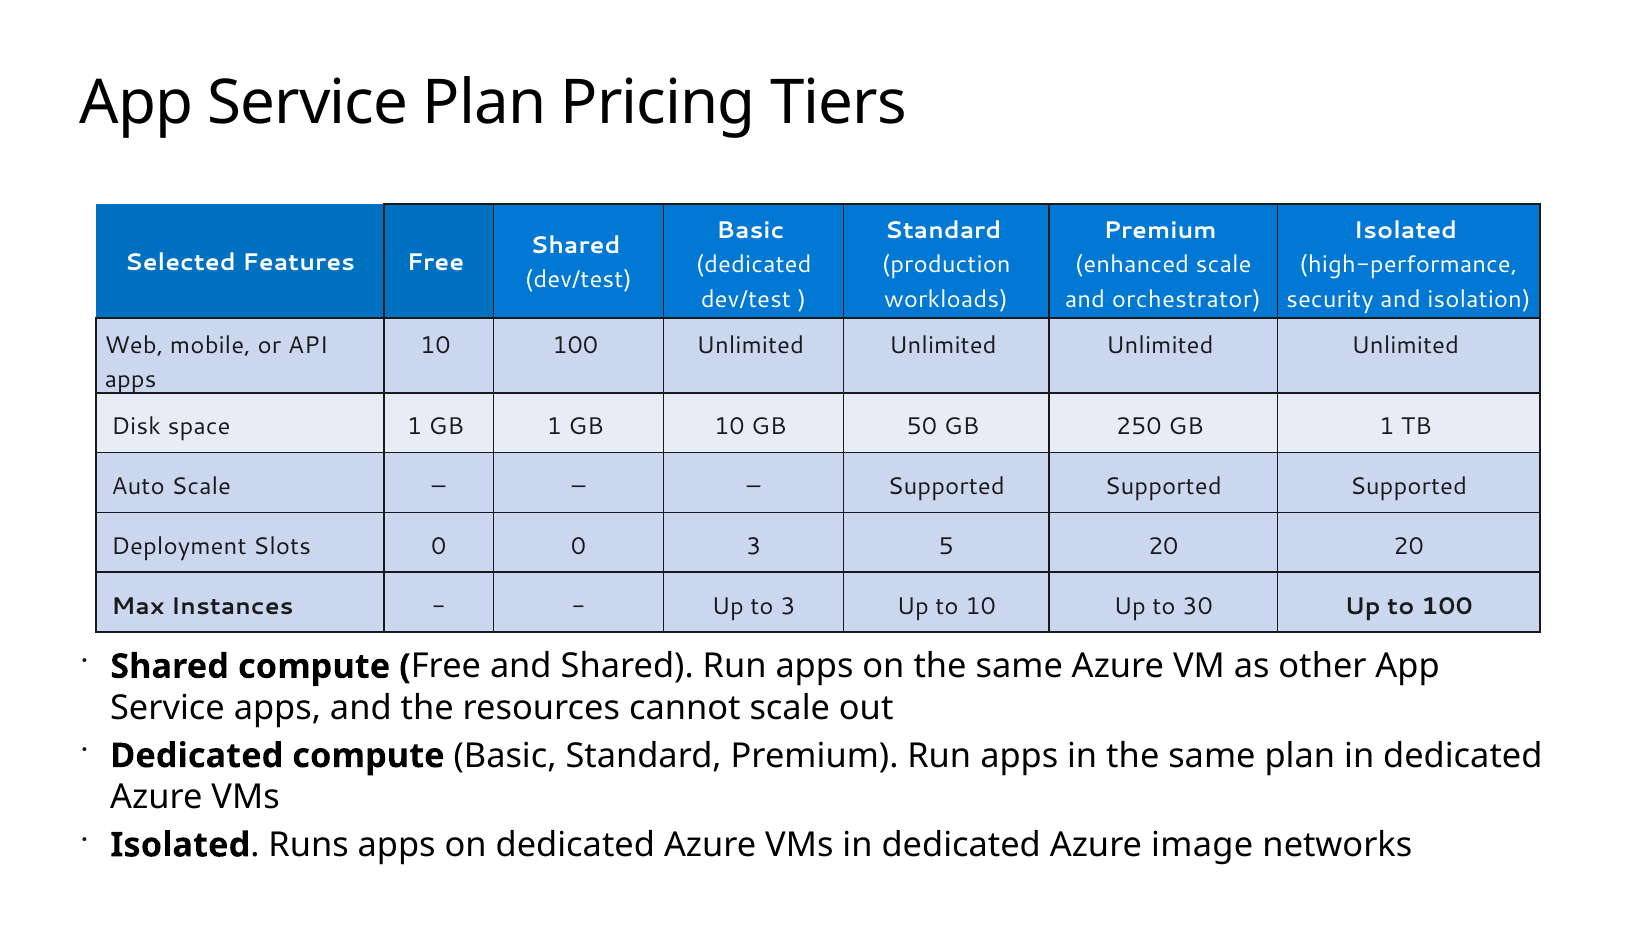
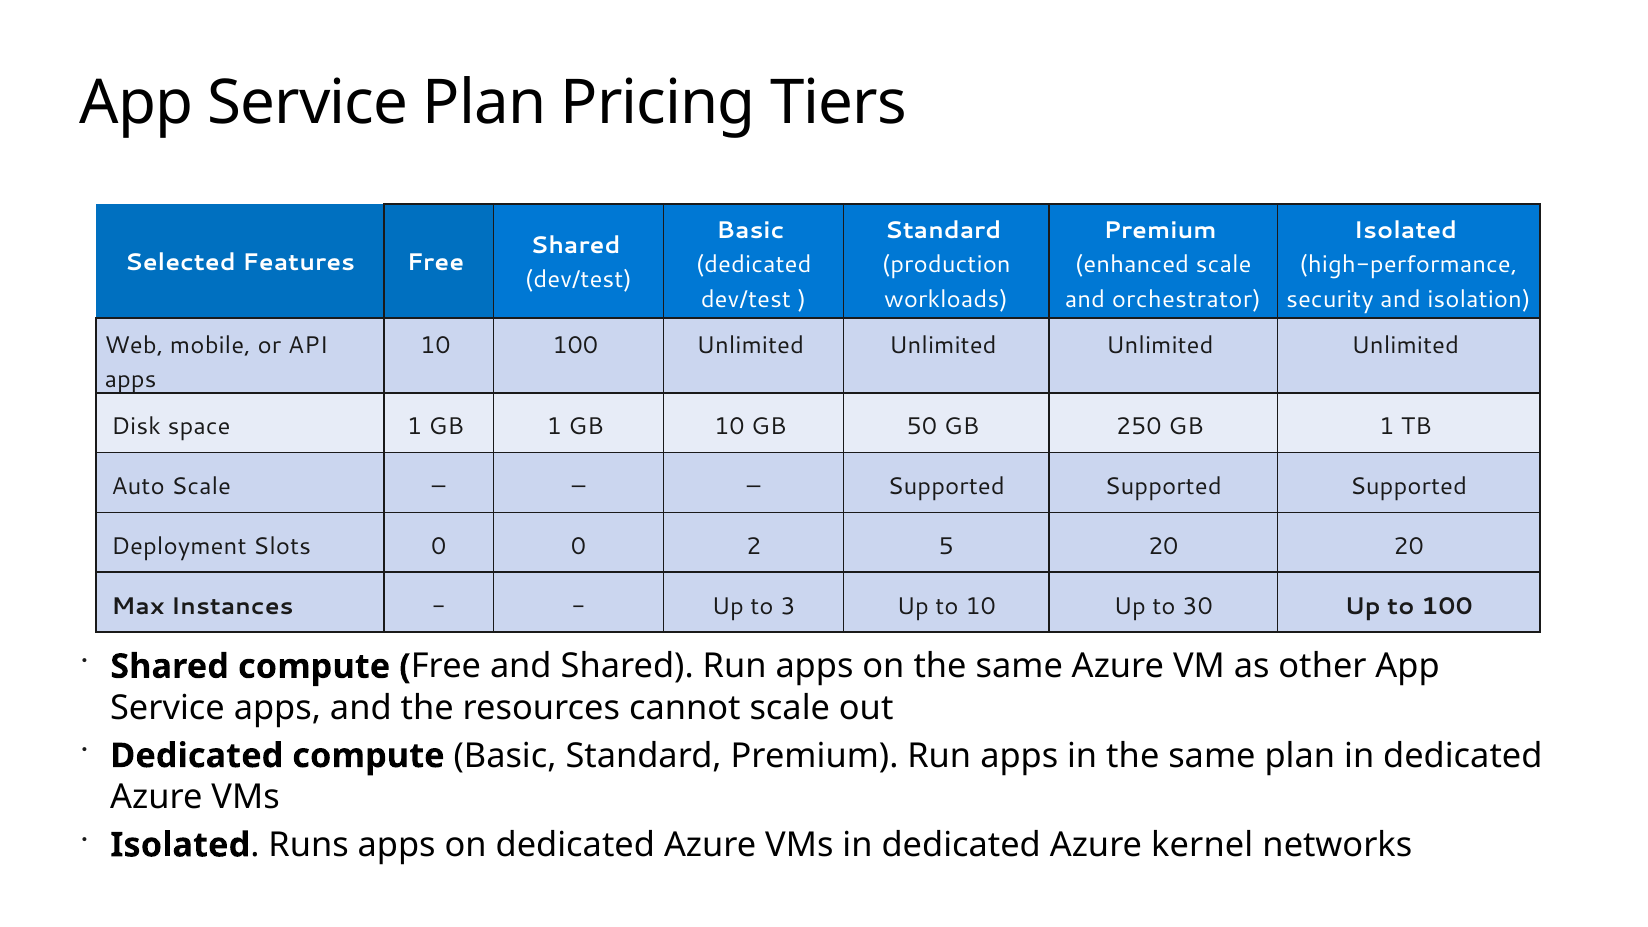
0 3: 3 -> 2
image: image -> kernel
